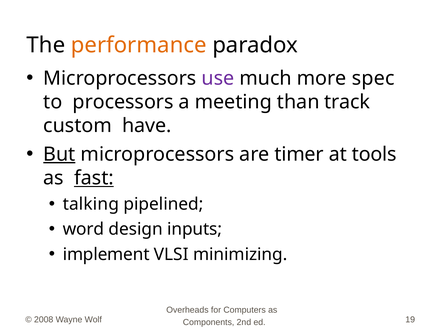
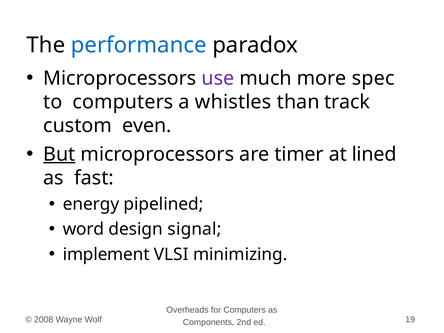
performance colour: orange -> blue
to processors: processors -> computers
meeting: meeting -> whistles
have: have -> even
tools: tools -> lined
fast underline: present -> none
talking: talking -> energy
inputs: inputs -> signal
